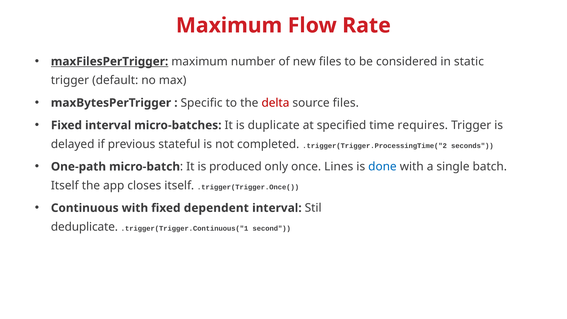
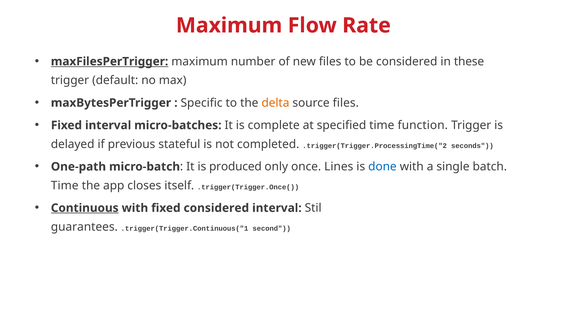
static: static -> these
delta colour: red -> orange
duplicate: duplicate -> complete
requires: requires -> function
Itself at (65, 186): Itself -> Time
Continuous underline: none -> present
fixed dependent: dependent -> considered
deduplicate: deduplicate -> guarantees
